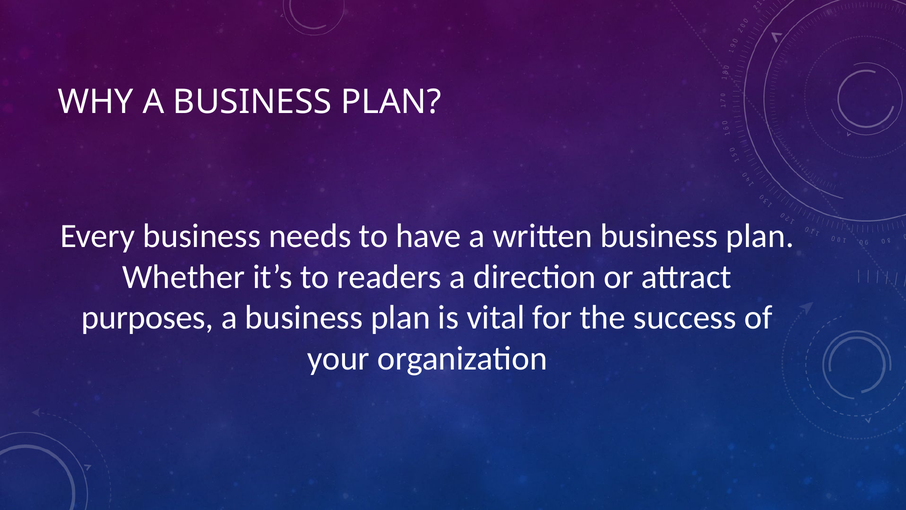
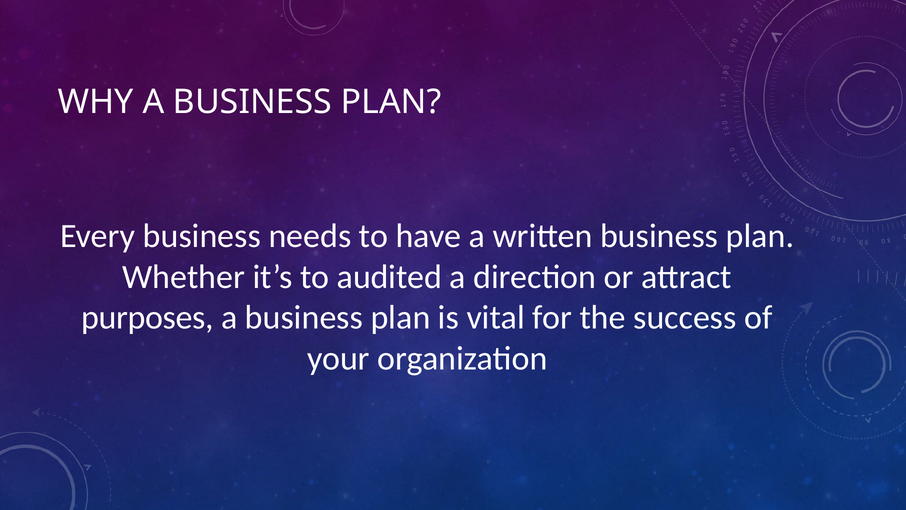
readers: readers -> audited
